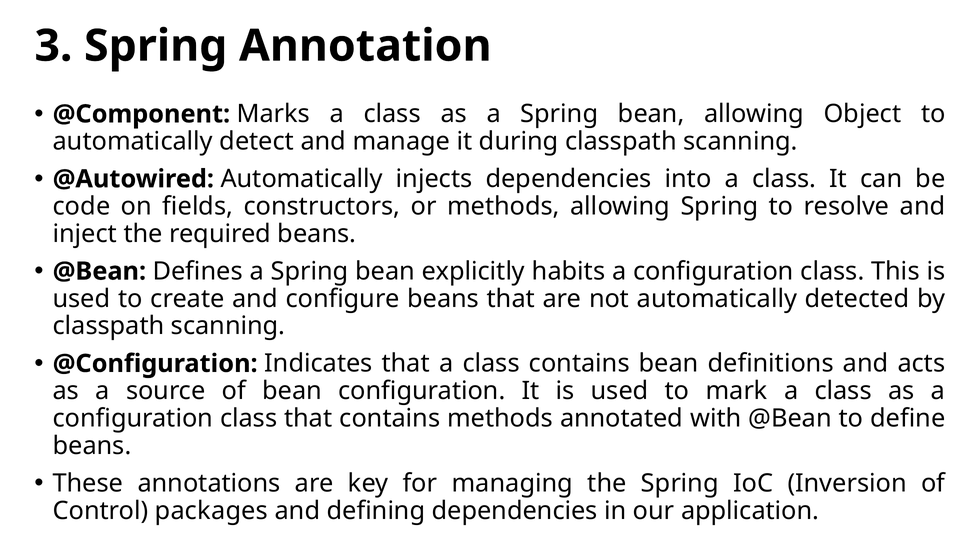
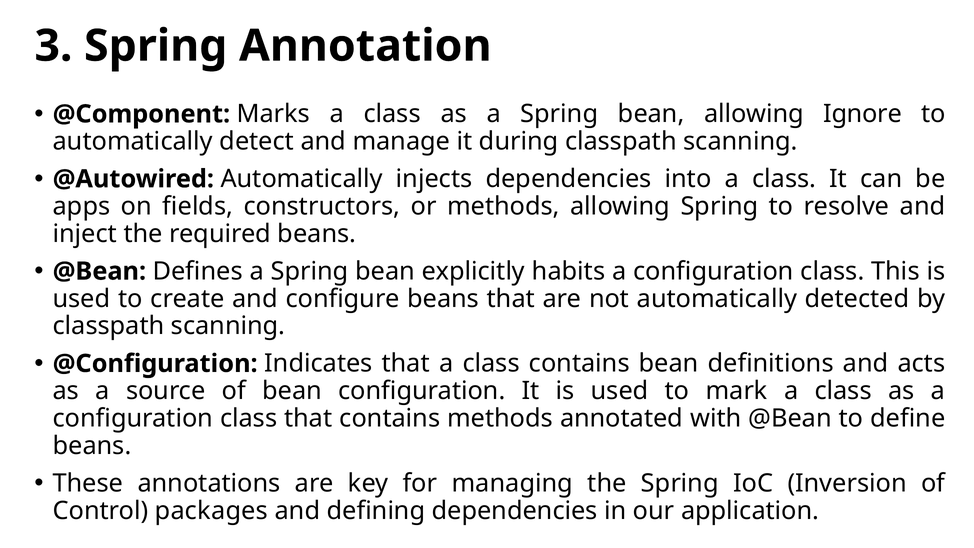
Object: Object -> Ignore
code: code -> apps
